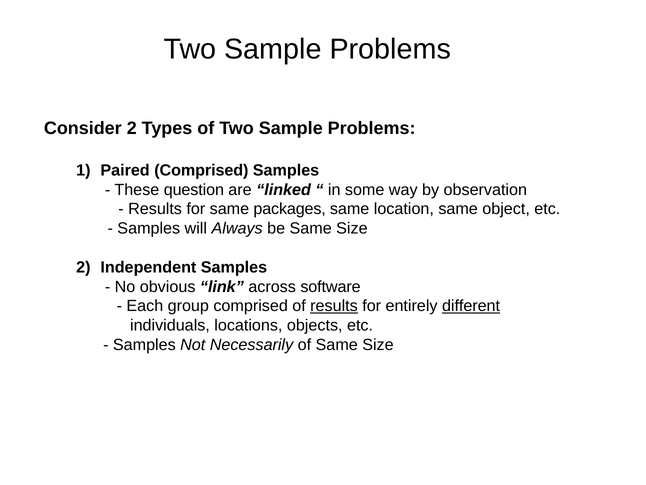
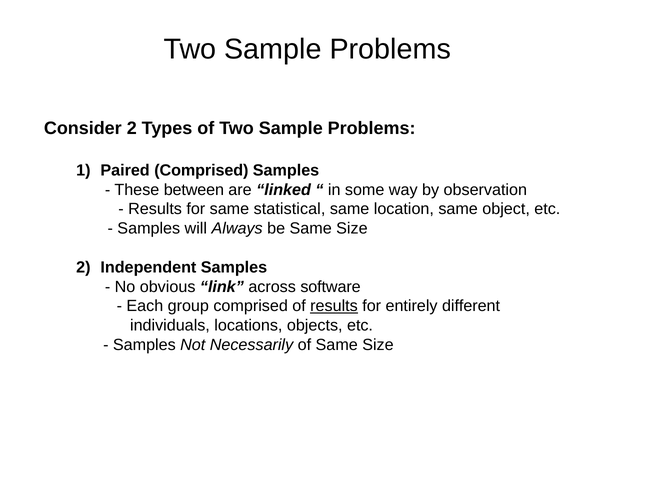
question: question -> between
packages: packages -> statistical
different underline: present -> none
